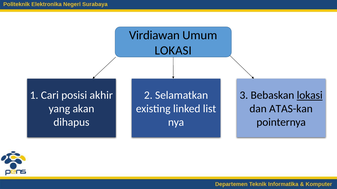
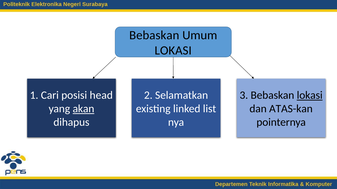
Virdiawan at (154, 35): Virdiawan -> Bebaskan
akhir: akhir -> head
akan underline: none -> present
